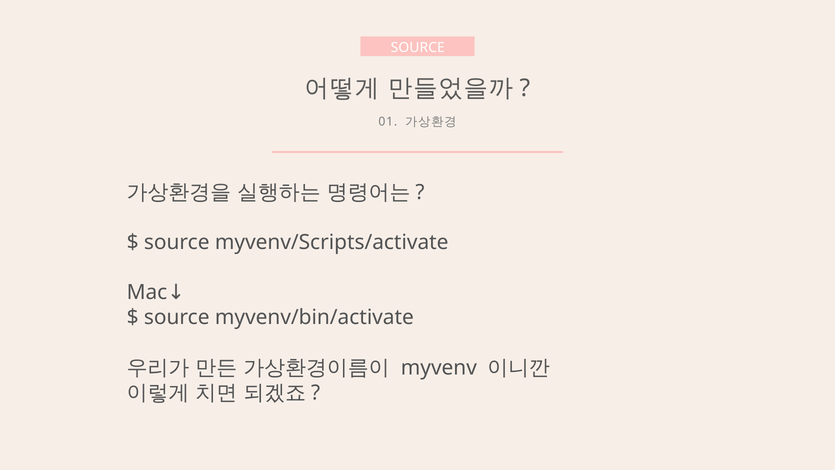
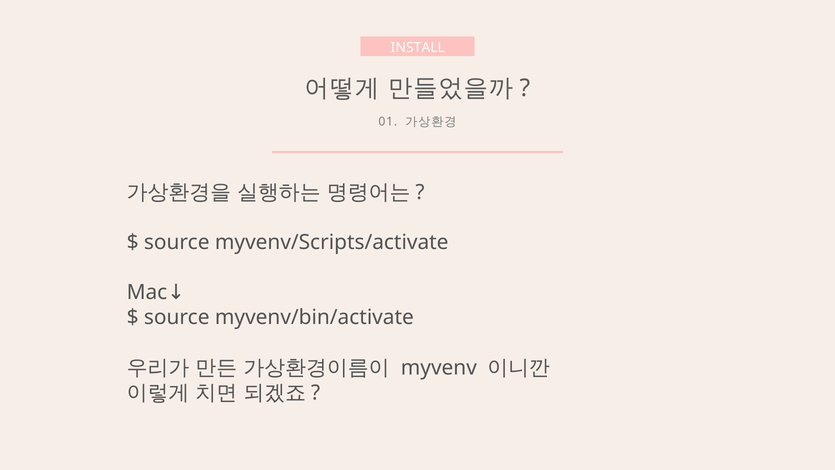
SOURCE at (418, 48): SOURCE -> INSTALL
